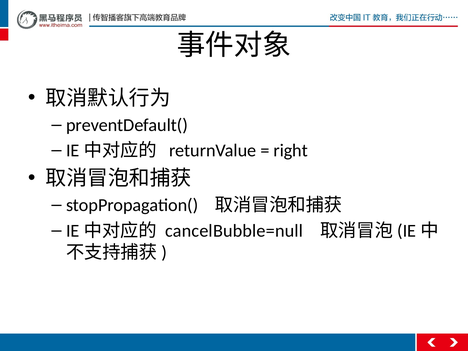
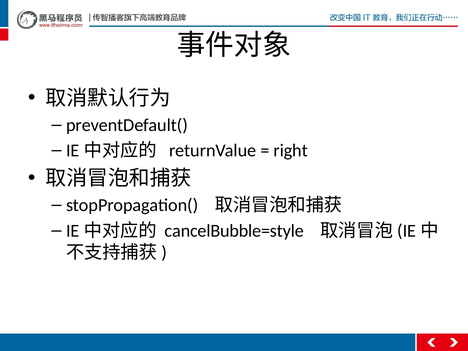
cancelBubble=null: cancelBubble=null -> cancelBubble=style
